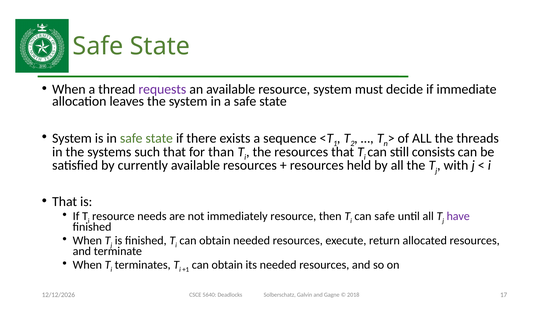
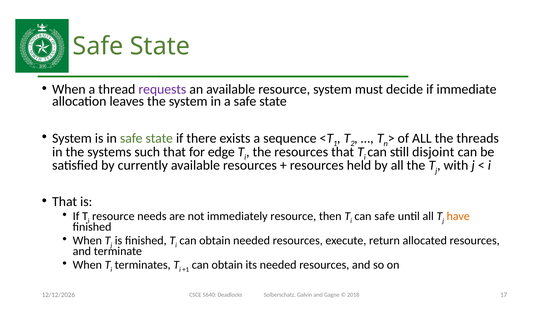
than: than -> edge
consists: consists -> disjoint
have colour: purple -> orange
